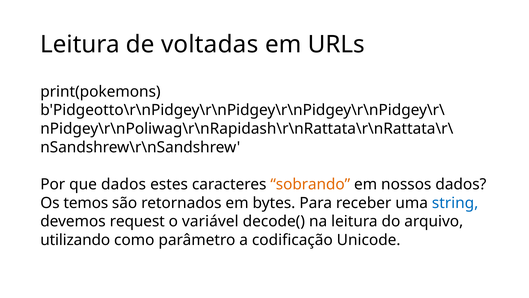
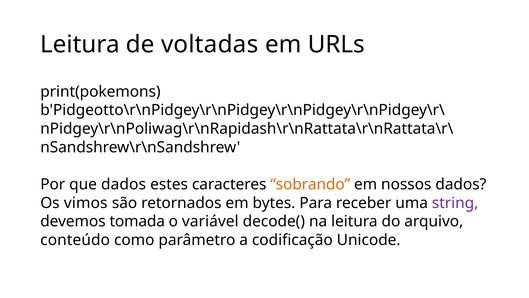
temos: temos -> vimos
string colour: blue -> purple
request: request -> tomada
utilizando: utilizando -> conteúdo
